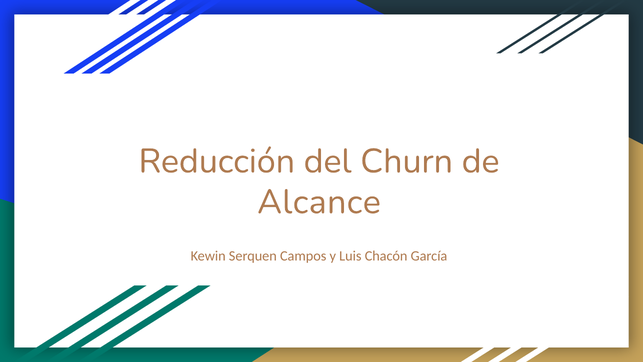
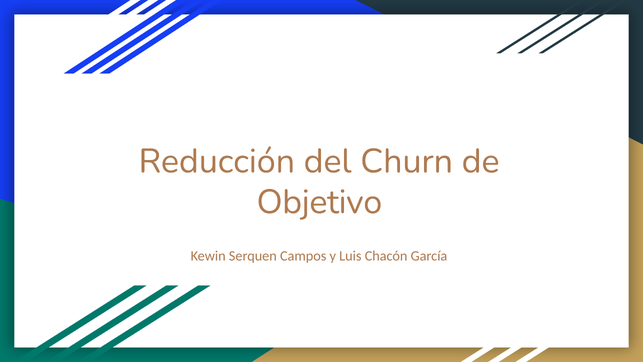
Alcance: Alcance -> Objetivo
